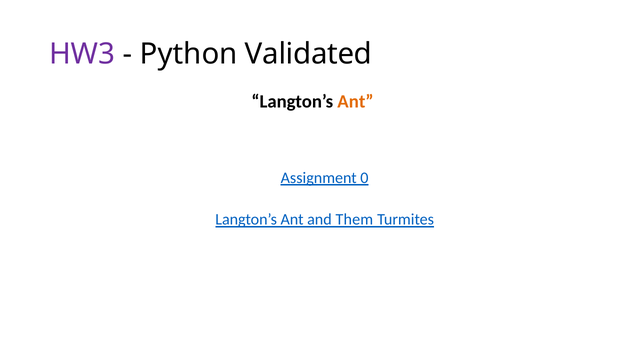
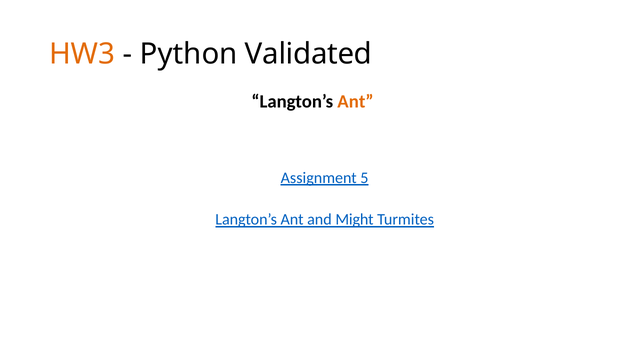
HW3 colour: purple -> orange
0: 0 -> 5
Them: Them -> Might
